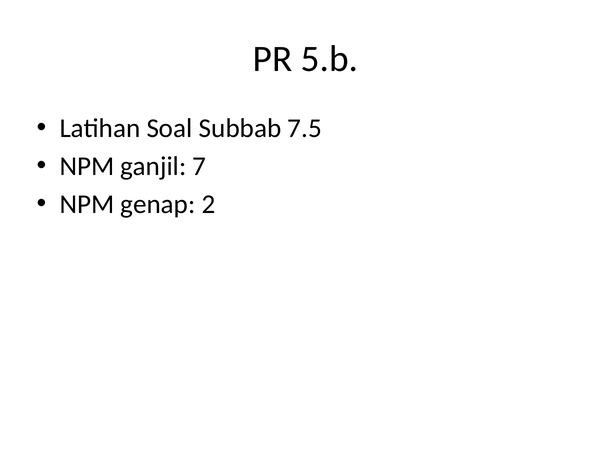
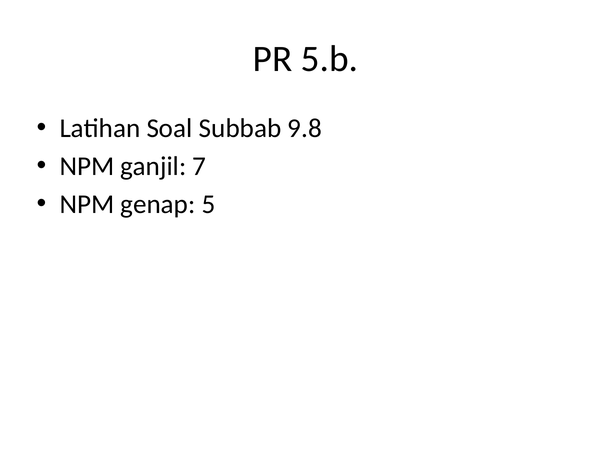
7.5: 7.5 -> 9.8
2: 2 -> 5
